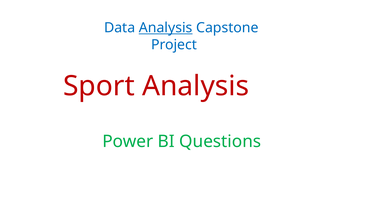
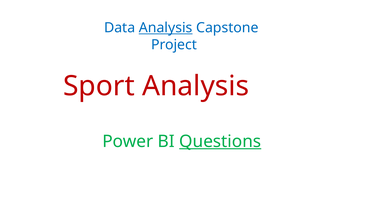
Questions underline: none -> present
